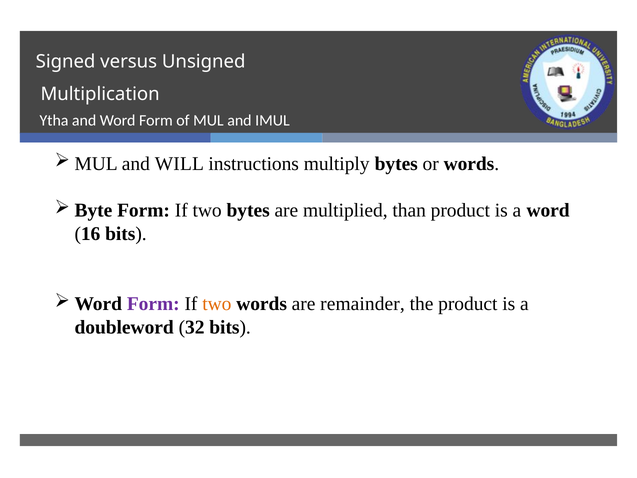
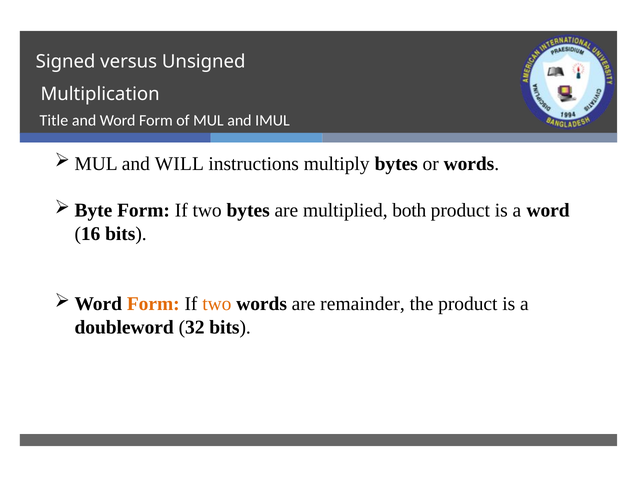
Ytha: Ytha -> Title
than: than -> both
Form at (153, 304) colour: purple -> orange
